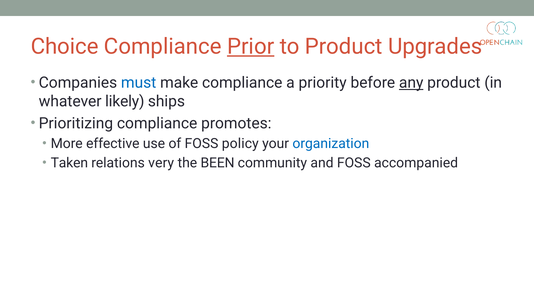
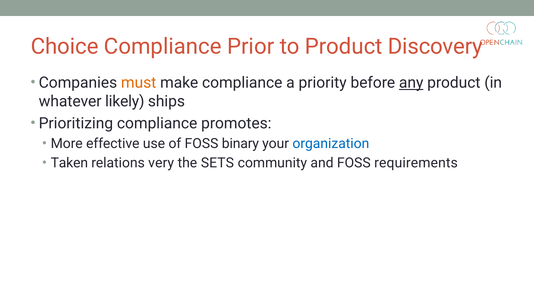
Prior underline: present -> none
Upgrades: Upgrades -> Discovery
must colour: blue -> orange
policy: policy -> binary
BEEN: BEEN -> SETS
accompanied: accompanied -> requirements
